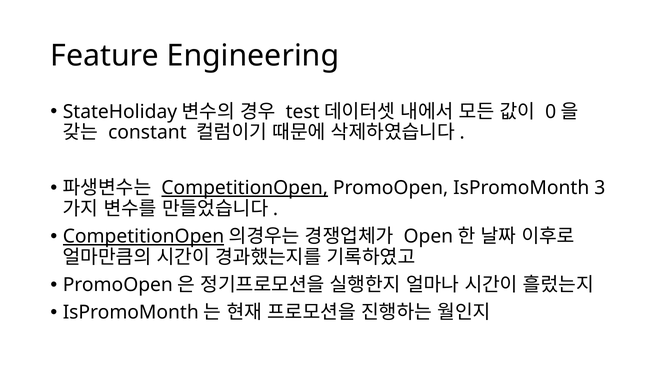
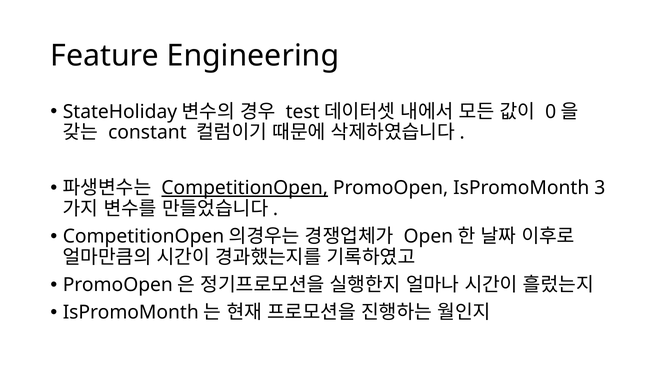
CompetitionOpen at (144, 236) underline: present -> none
